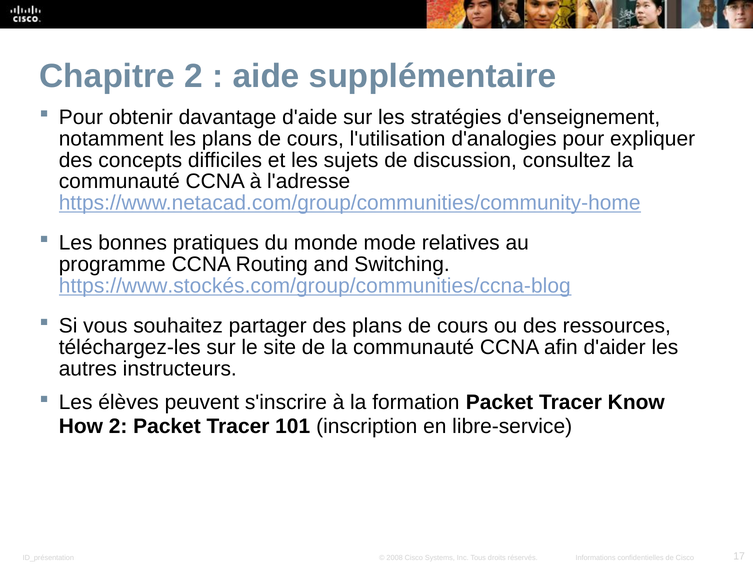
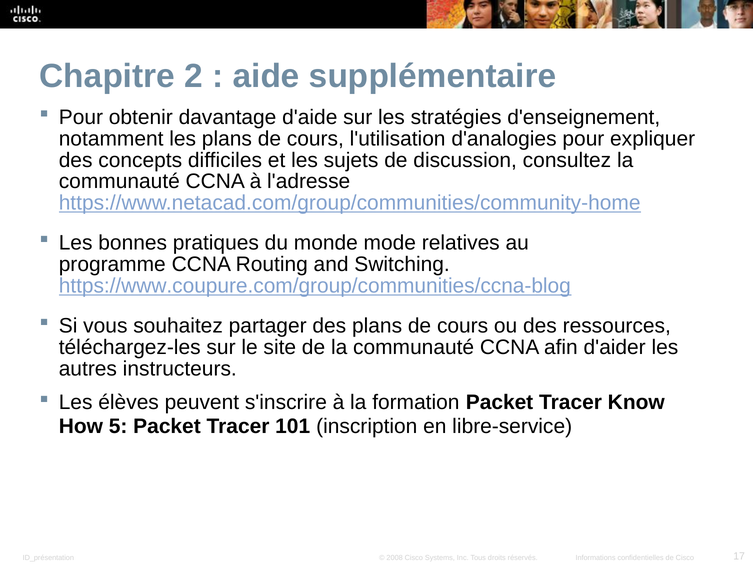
https://www.stockés.com/group/communities/ccna-blog: https://www.stockés.com/group/communities/ccna-blog -> https://www.coupure.com/group/communities/ccna-blog
How 2: 2 -> 5
